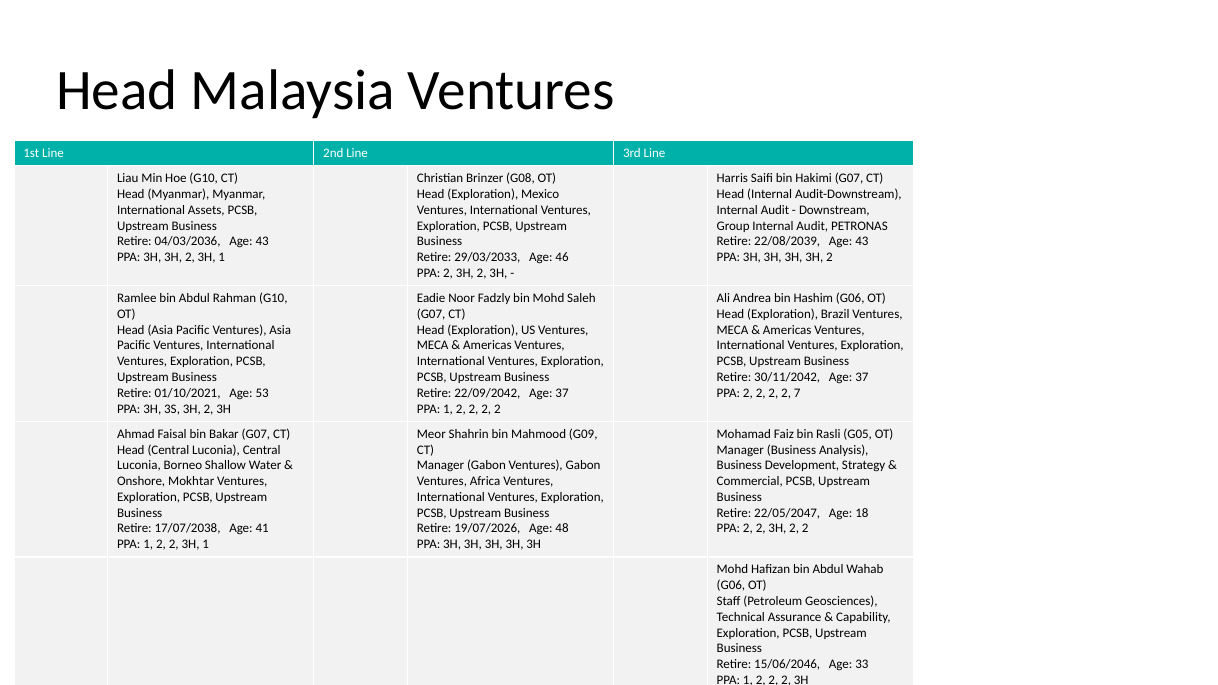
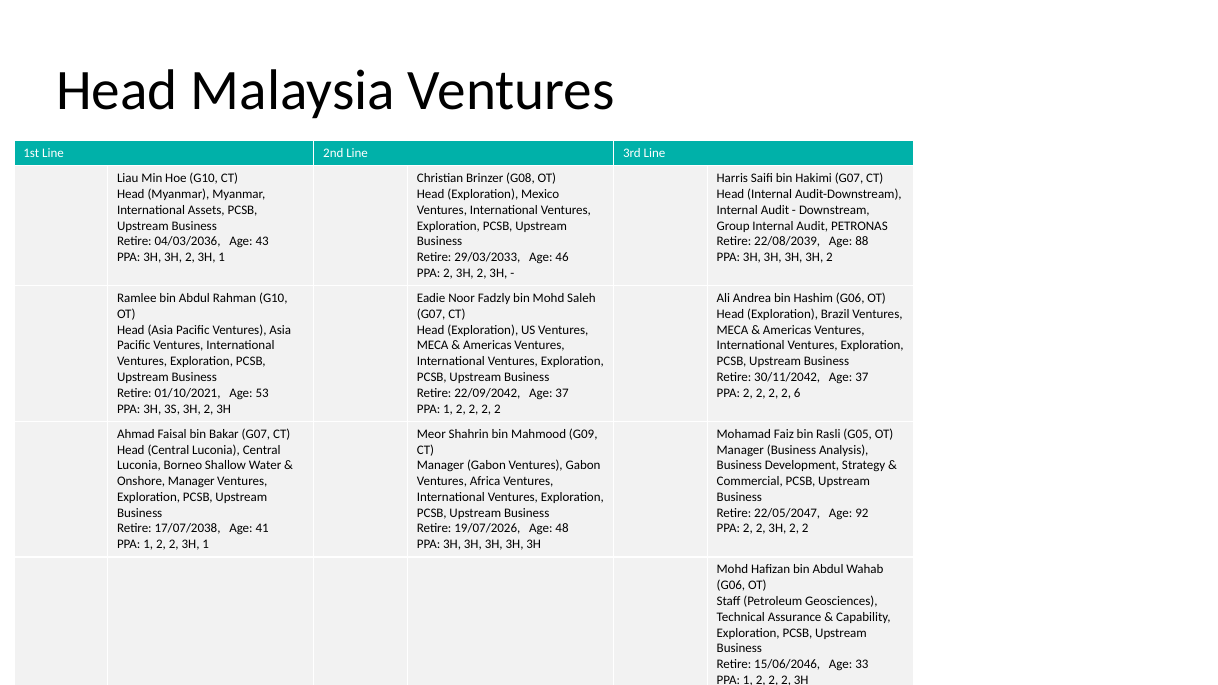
22/08/2039 Age 43: 43 -> 88
7: 7 -> 6
Onshore Mokhtar: Mokhtar -> Manager
18: 18 -> 92
